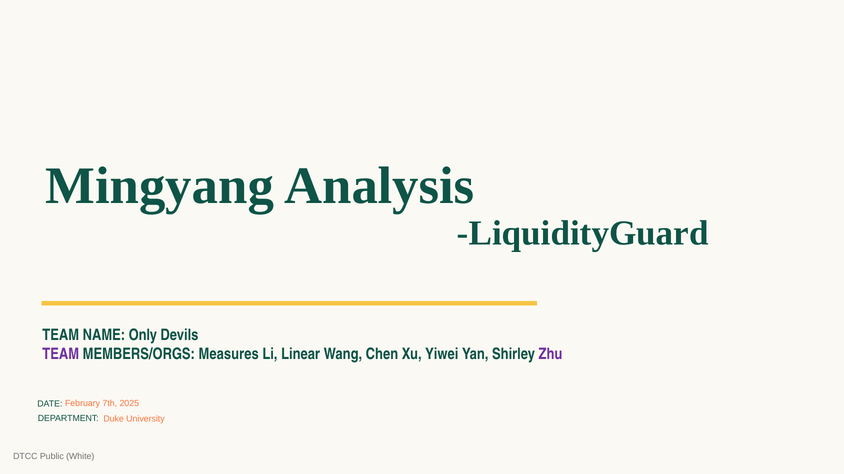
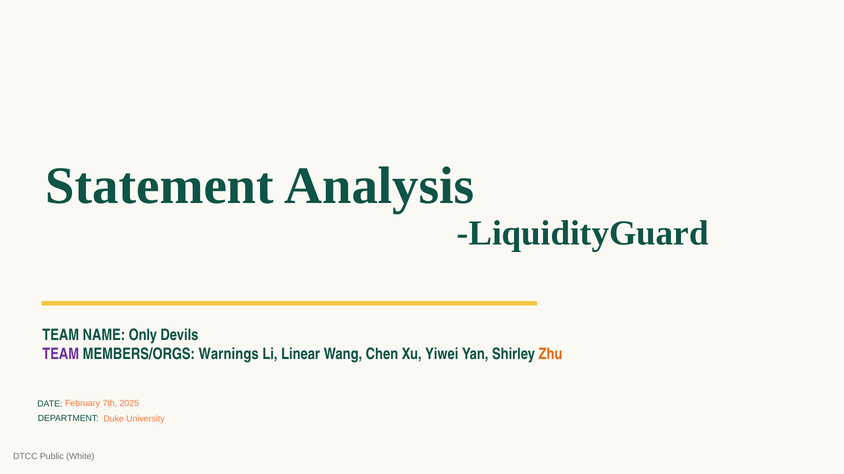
Mingyang: Mingyang -> Statement
Measures: Measures -> Warnings
Zhu colour: purple -> orange
